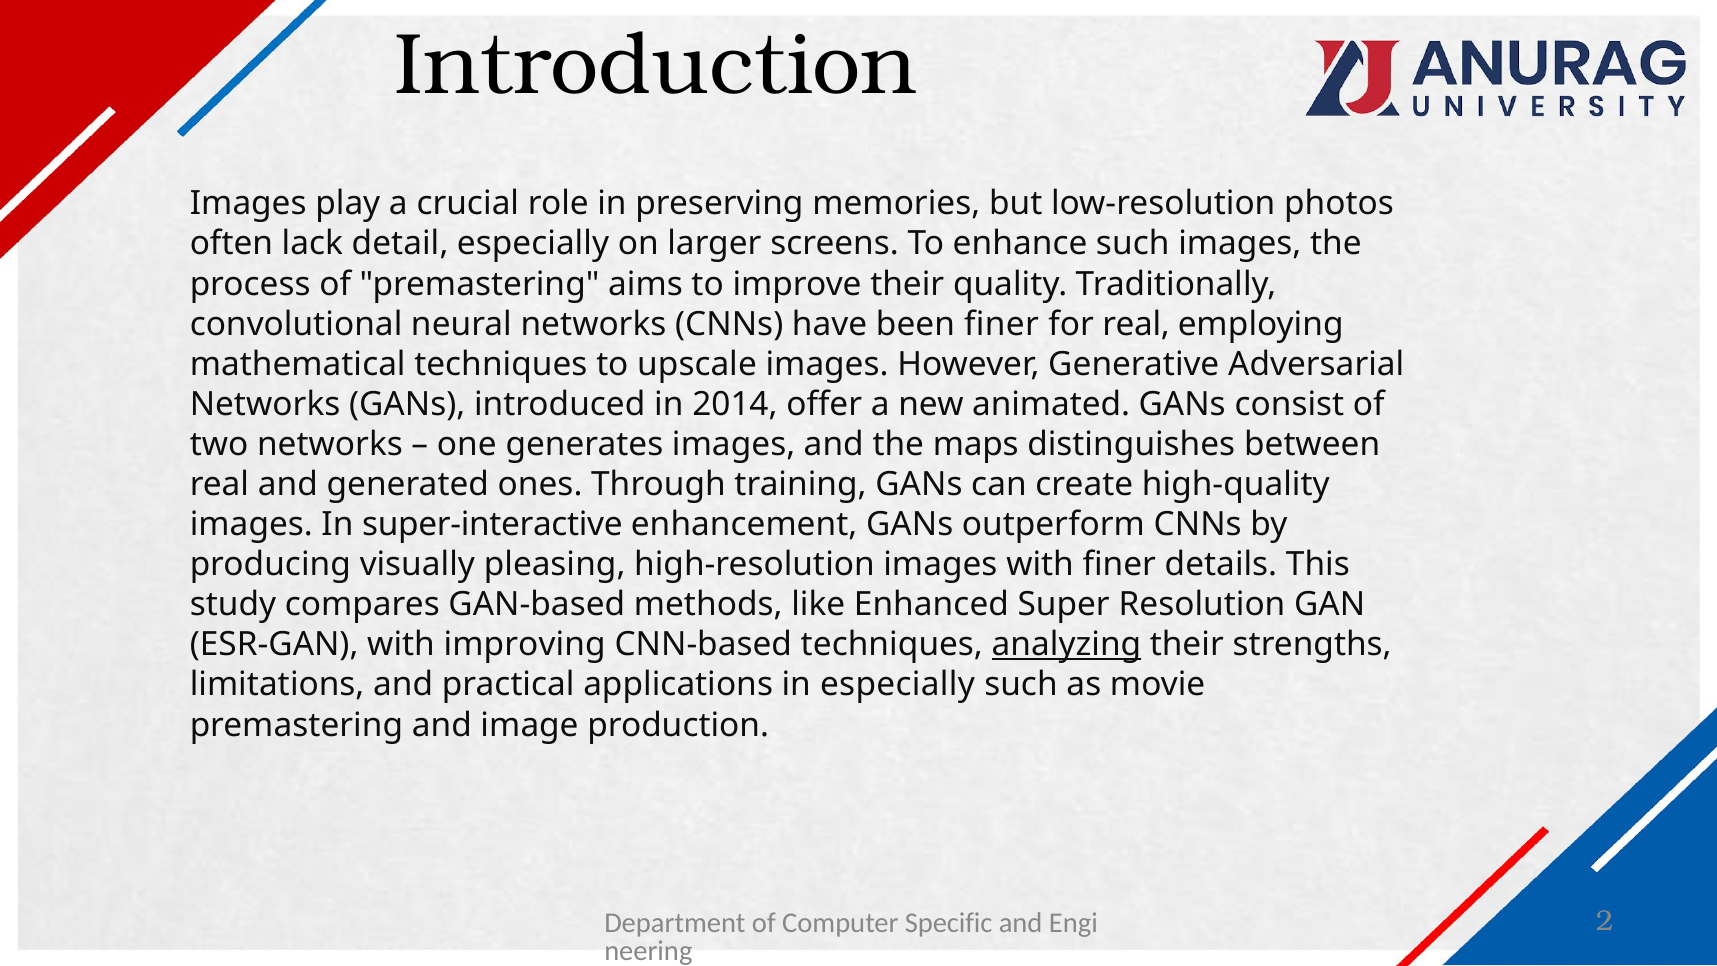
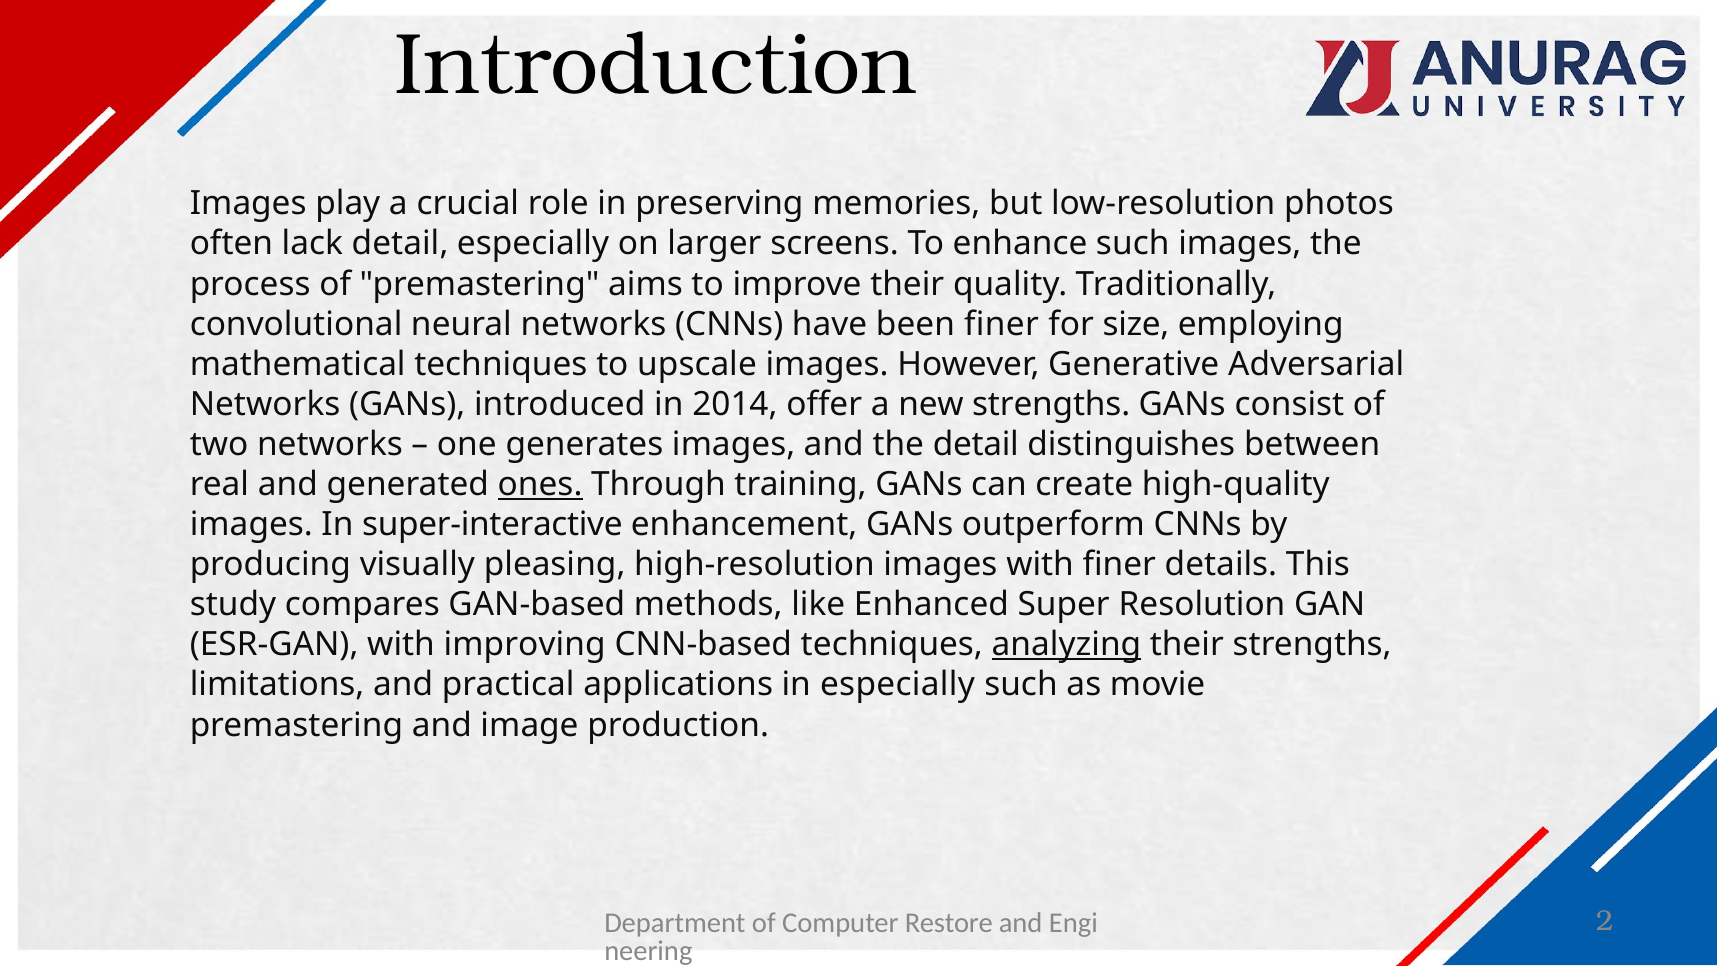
for real: real -> size
new animated: animated -> strengths
the maps: maps -> detail
ones underline: none -> present
Specific: Specific -> Restore
